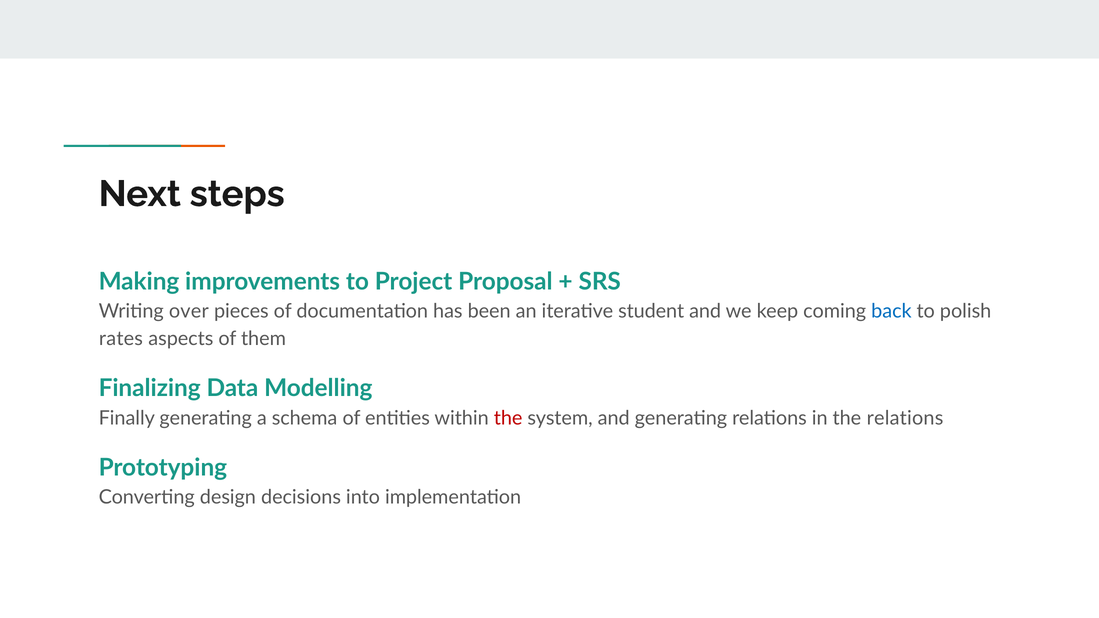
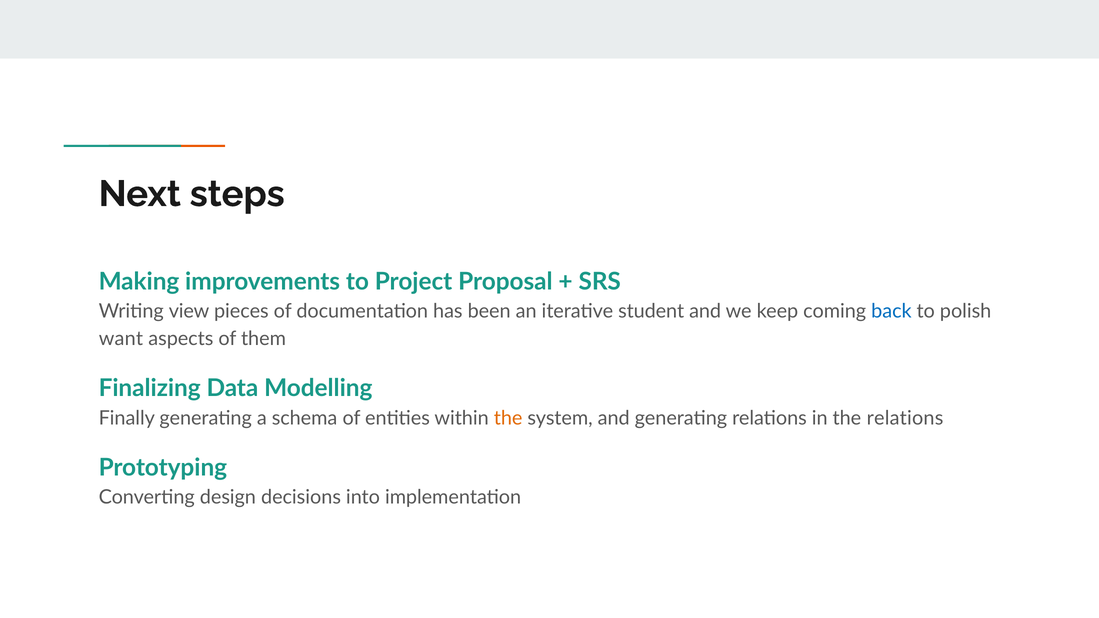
over: over -> view
rates: rates -> want
the at (508, 418) colour: red -> orange
